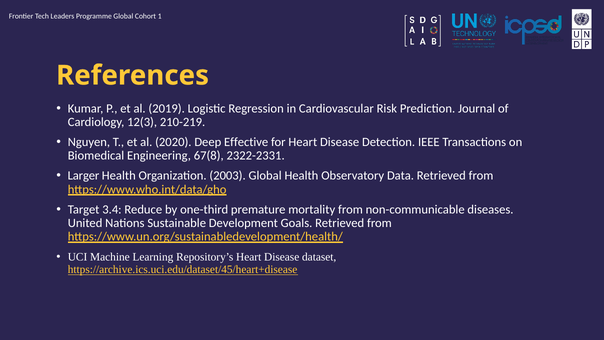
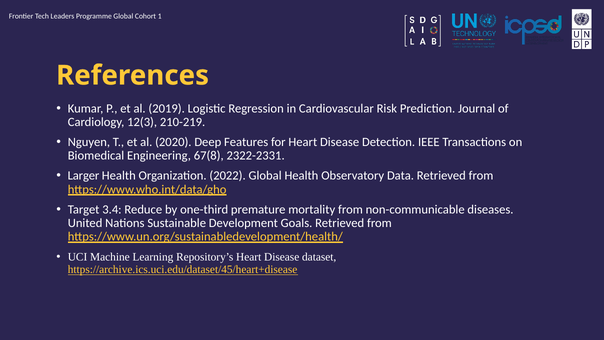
Effective: Effective -> Features
2003: 2003 -> 2022
